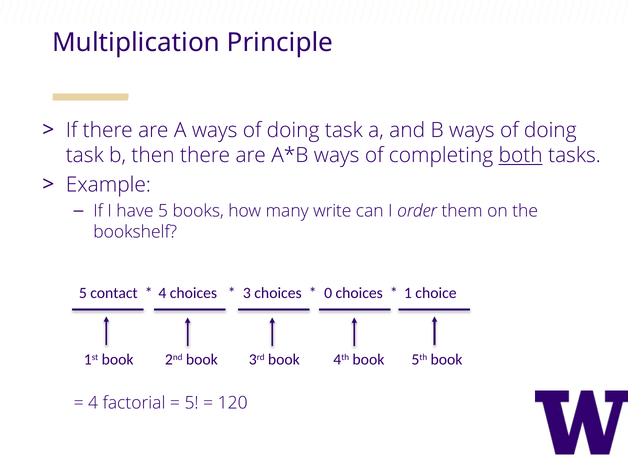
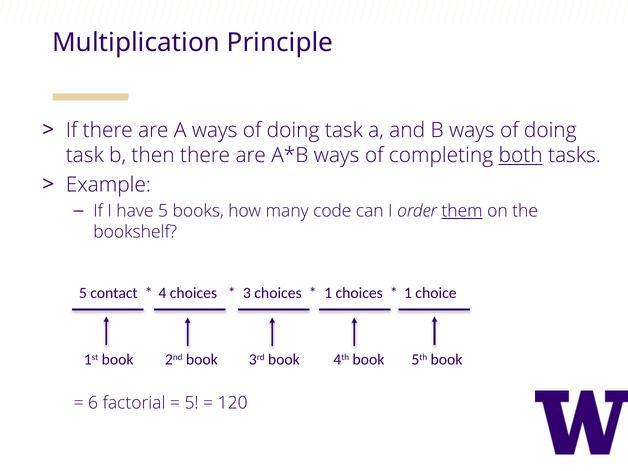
write: write -> code
them underline: none -> present
0 at (328, 293): 0 -> 1
4 at (93, 403): 4 -> 6
